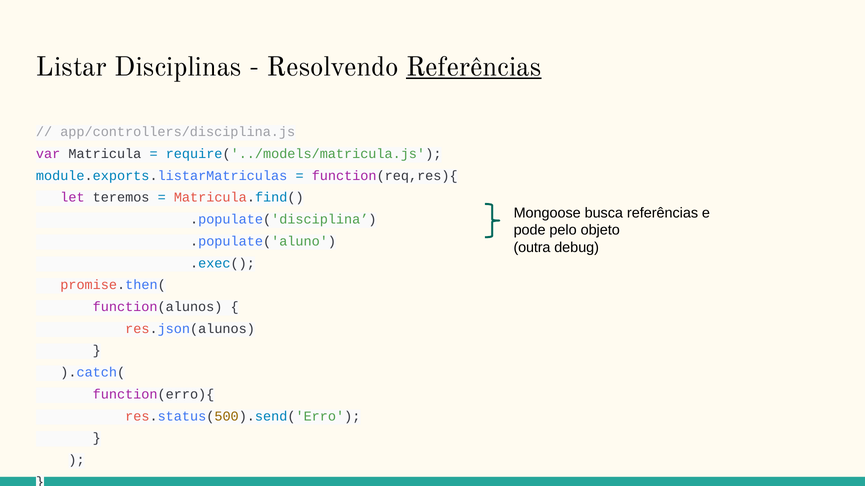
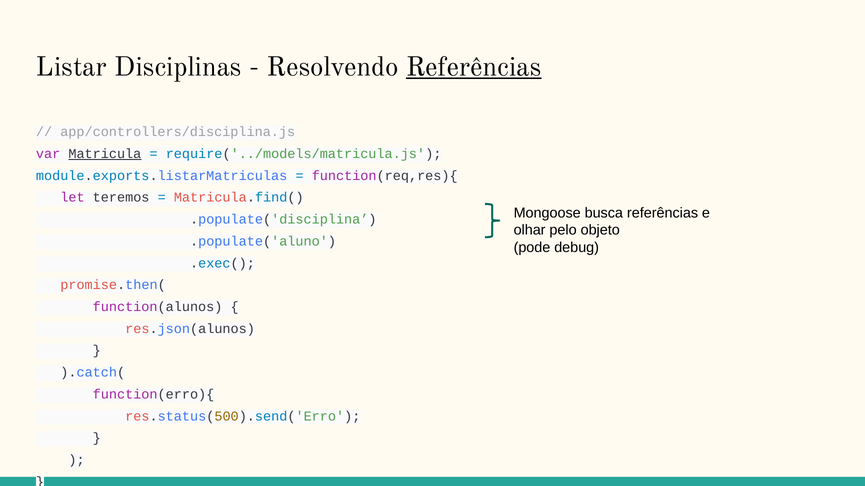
Matricula underline: none -> present
pode: pode -> olhar
outra: outra -> pode
